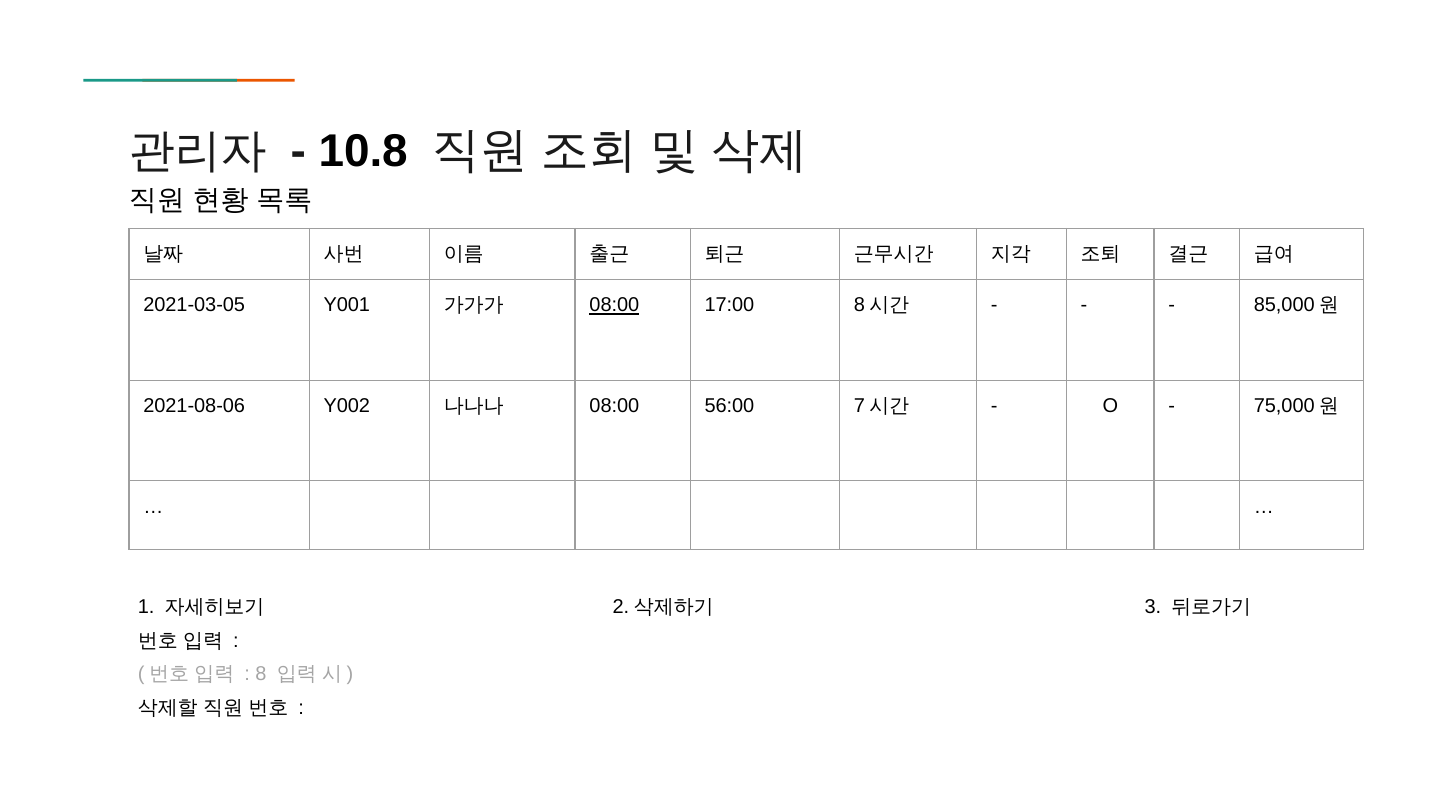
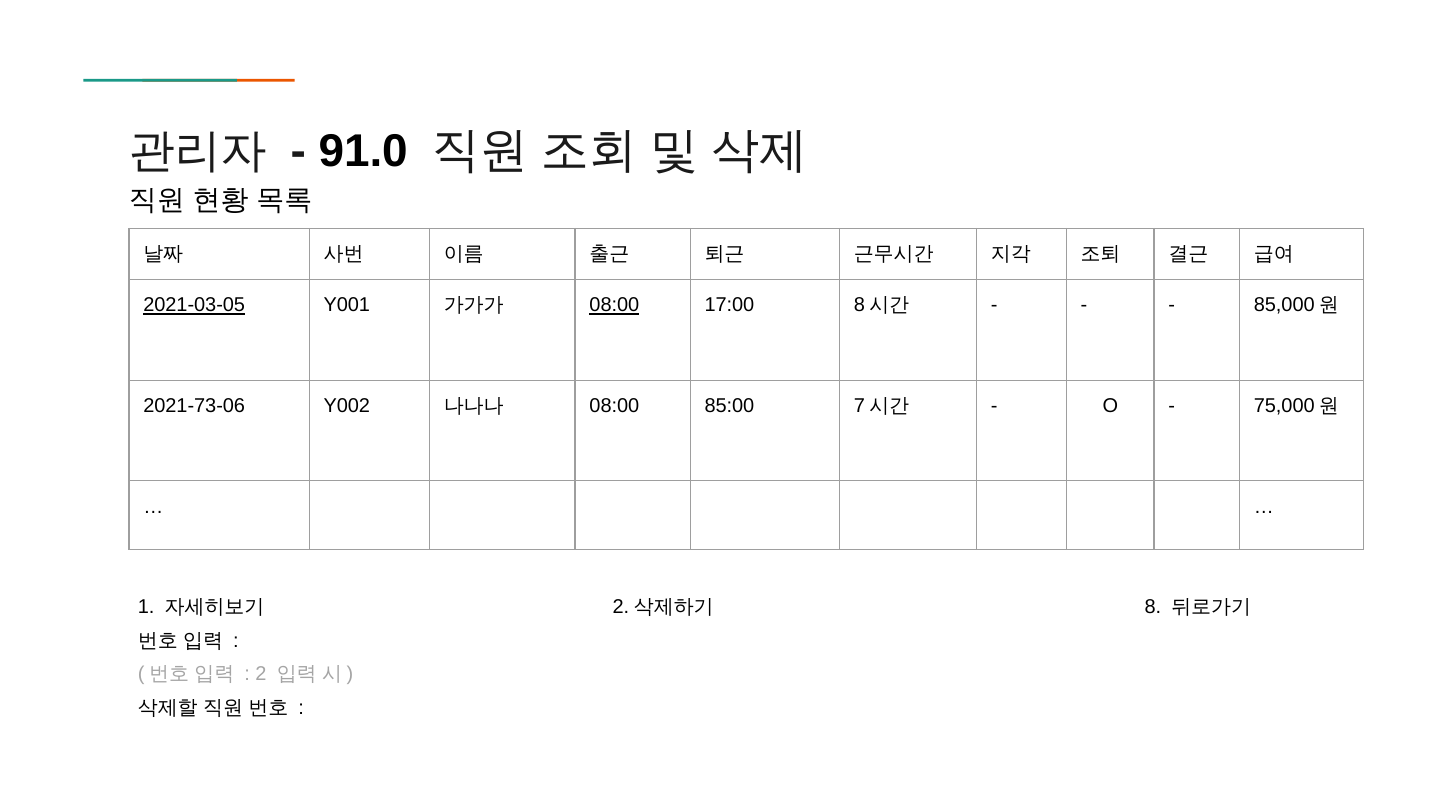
10.8: 10.8 -> 91.0
2021-03-05 underline: none -> present
2021-08-06: 2021-08-06 -> 2021-73-06
56:00: 56:00 -> 85:00
3: 3 -> 8
8: 8 -> 2
